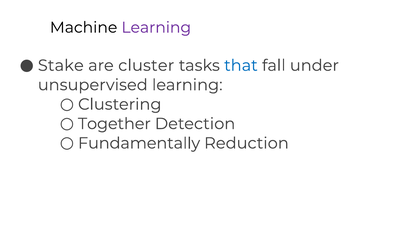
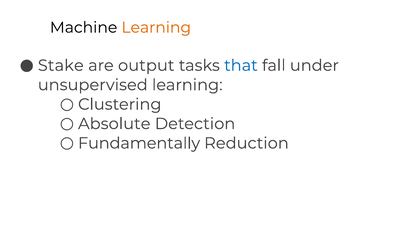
Learning at (156, 28) colour: purple -> orange
cluster: cluster -> output
Together: Together -> Absolute
